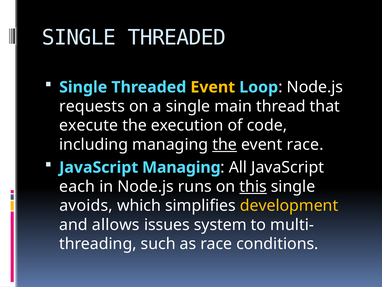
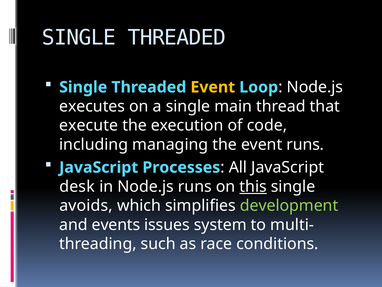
requests: requests -> executes
the at (225, 144) underline: present -> none
event race: race -> runs
JavaScript Managing: Managing -> Processes
each: each -> desk
development colour: yellow -> light green
allows: allows -> events
